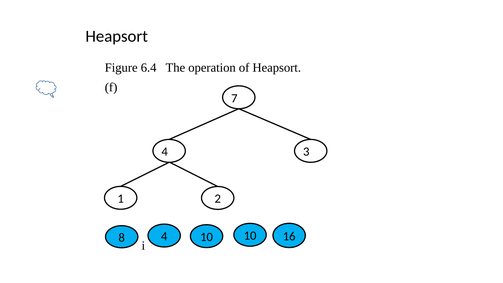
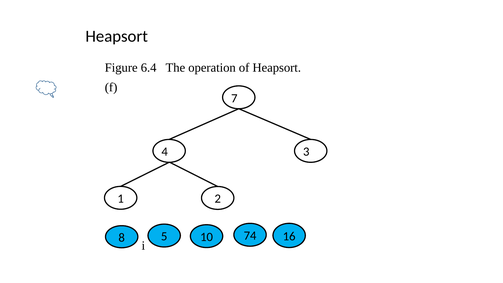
8 4: 4 -> 5
10 10: 10 -> 74
